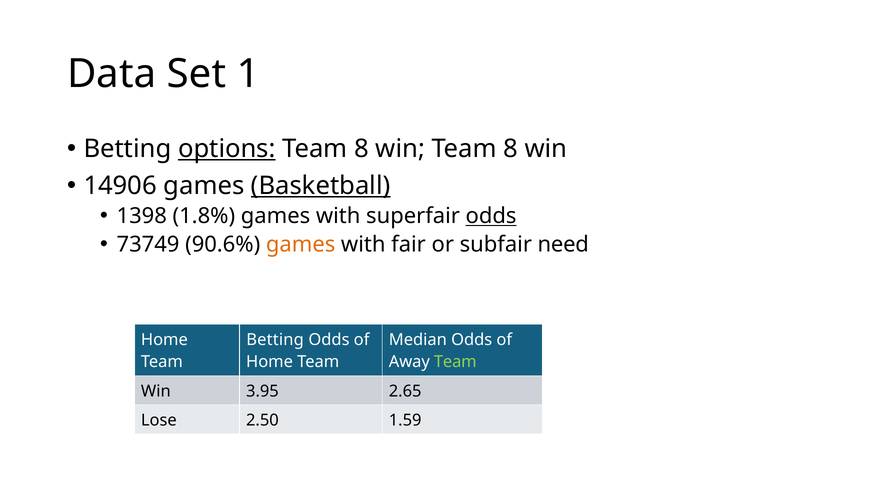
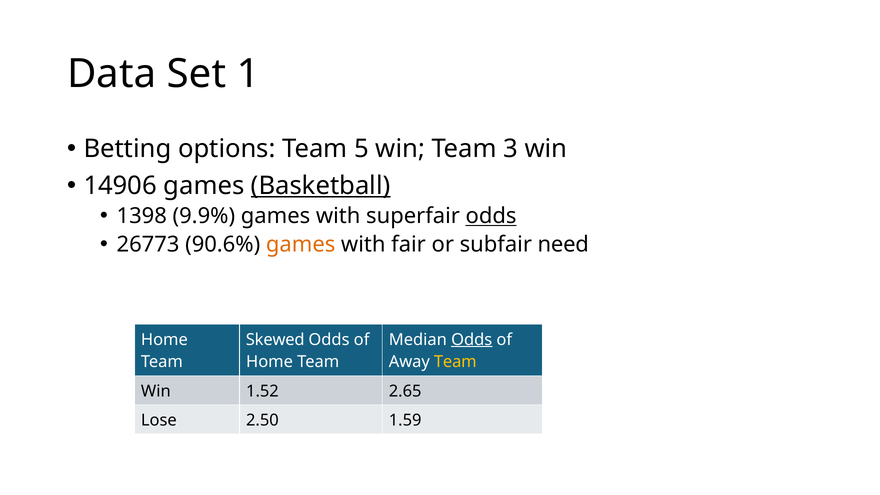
options underline: present -> none
8 at (361, 149): 8 -> 5
win Team 8: 8 -> 3
1.8%: 1.8% -> 9.9%
73749: 73749 -> 26773
Betting at (275, 340): Betting -> Skewed
Odds at (472, 340) underline: none -> present
Team at (455, 362) colour: light green -> yellow
3.95: 3.95 -> 1.52
